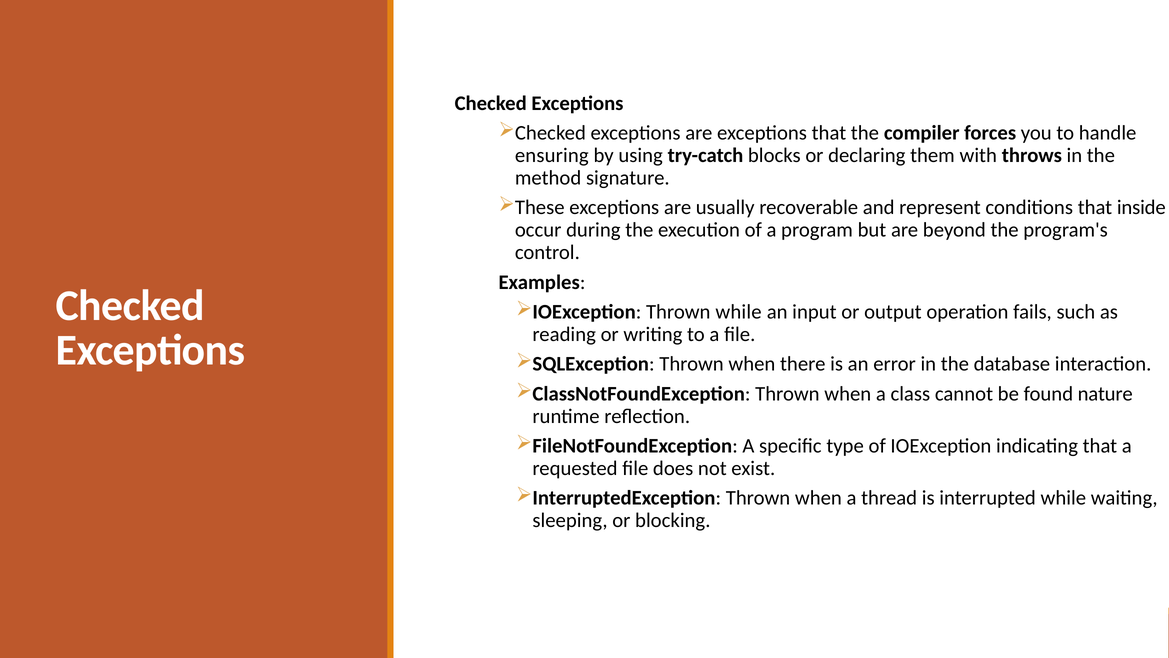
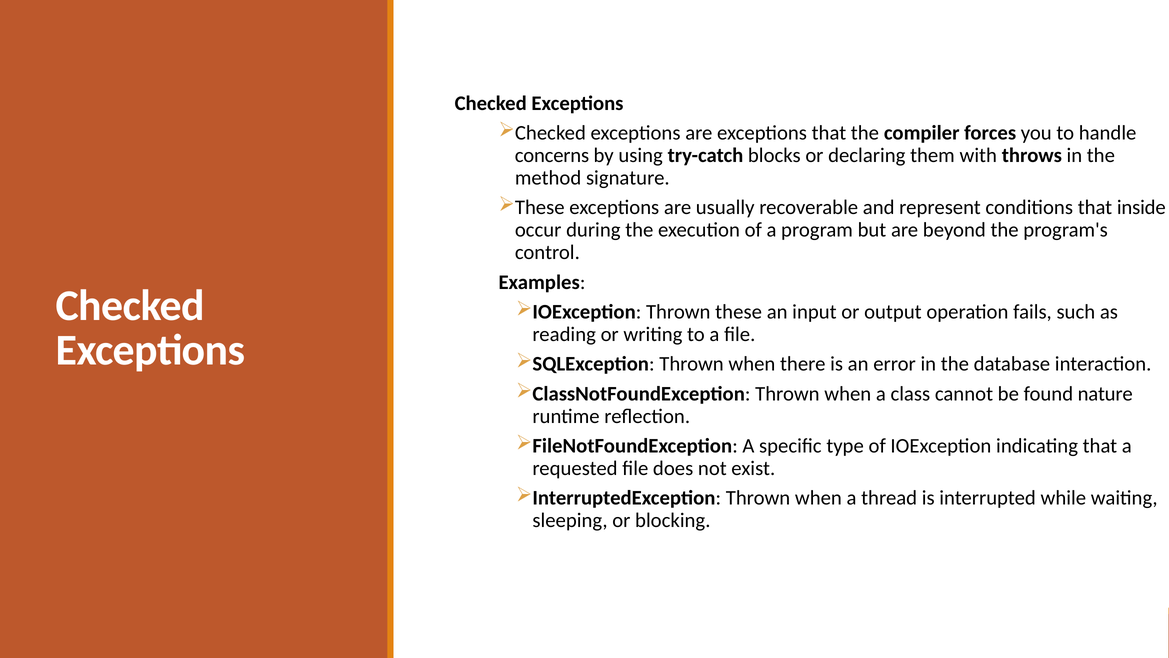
ensuring: ensuring -> concerns
Thrown while: while -> these
